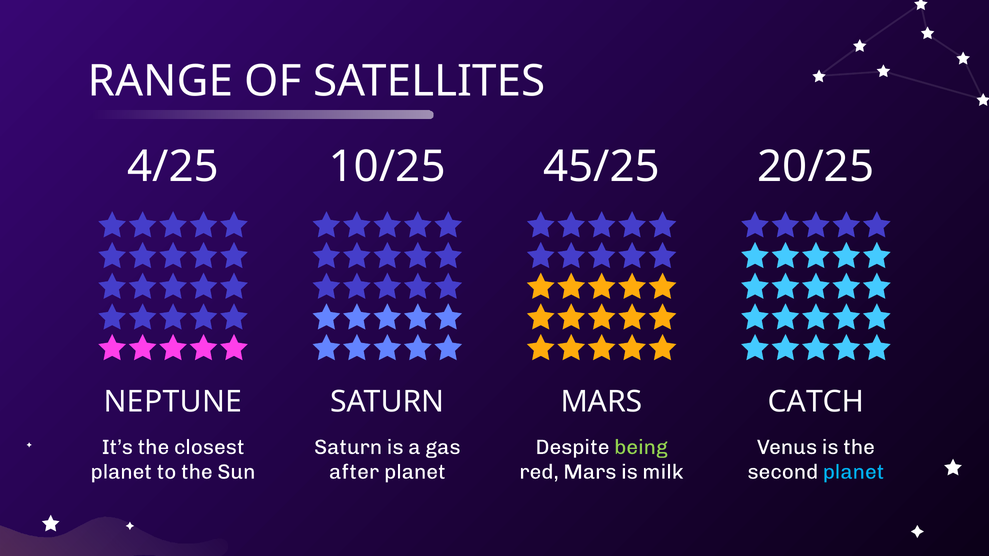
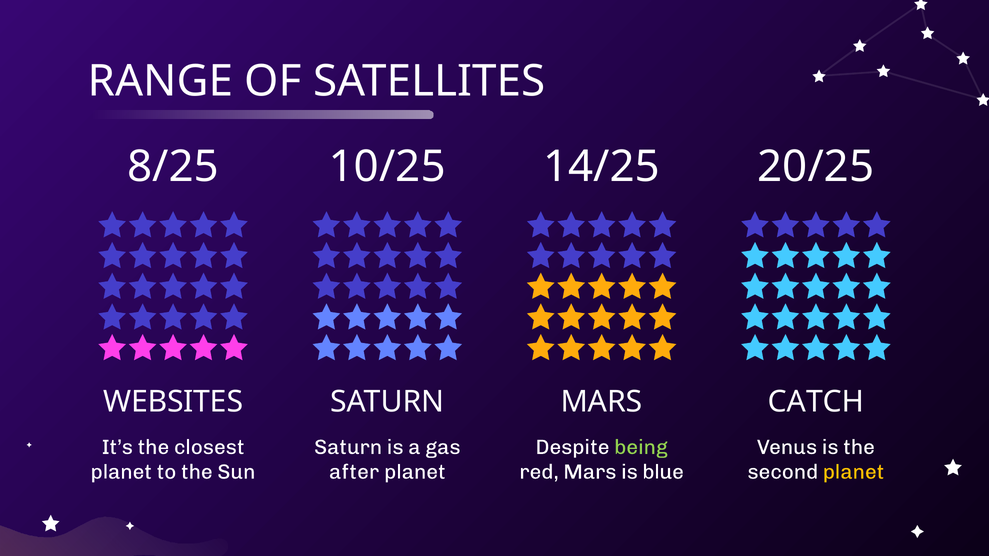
4/25: 4/25 -> 8/25
45/25: 45/25 -> 14/25
NEPTUNE: NEPTUNE -> WEBSITES
milk: milk -> blue
planet at (854, 472) colour: light blue -> yellow
